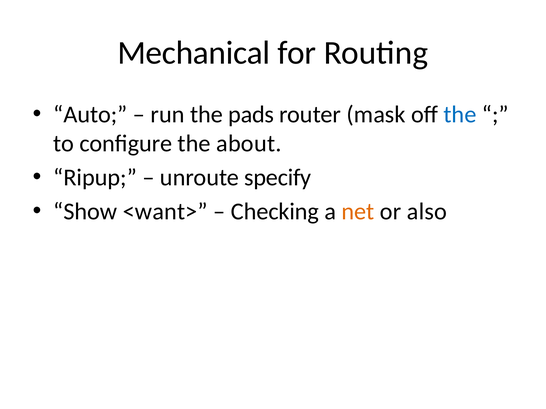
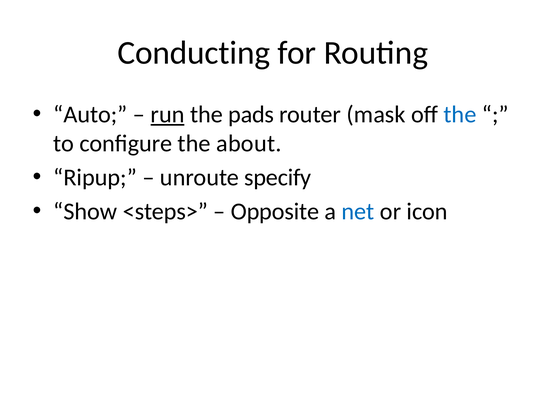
Mechanical: Mechanical -> Conducting
run underline: none -> present
<want>: <want> -> <steps>
Checking: Checking -> Opposite
net colour: orange -> blue
also: also -> icon
